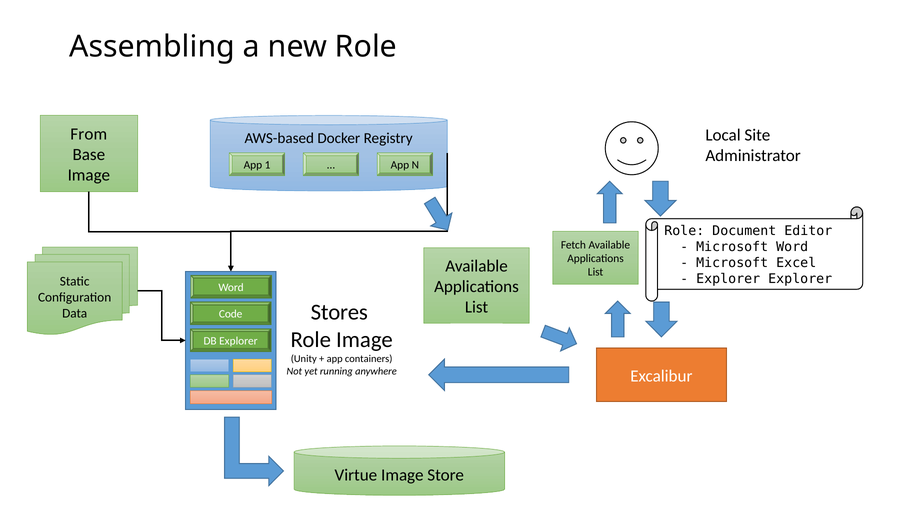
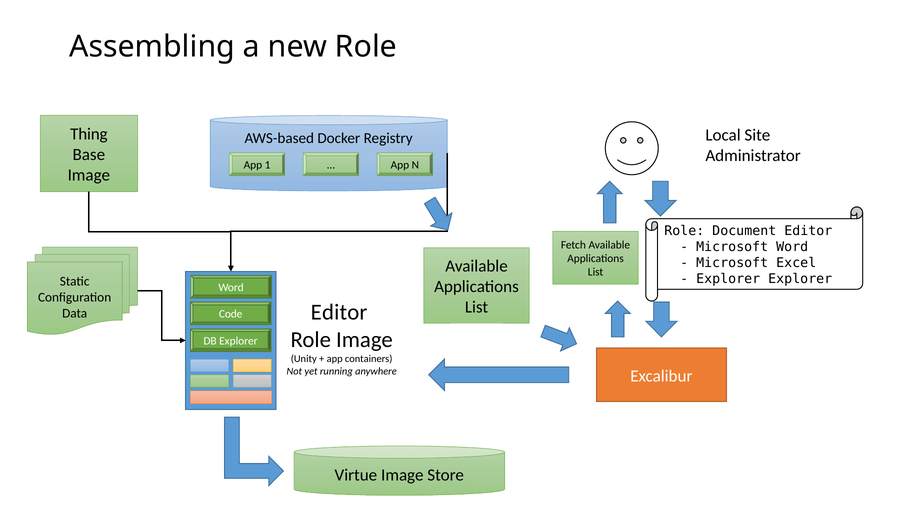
From: From -> Thing
Stores at (339, 312): Stores -> Editor
